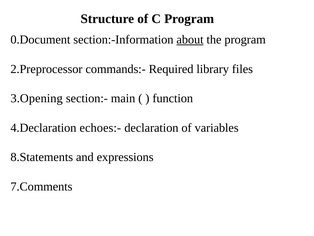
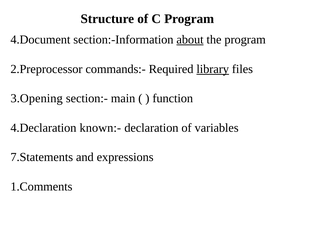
0.Document: 0.Document -> 4.Document
library underline: none -> present
echoes:-: echoes:- -> known:-
8.Statements: 8.Statements -> 7.Statements
7.Comments: 7.Comments -> 1.Comments
